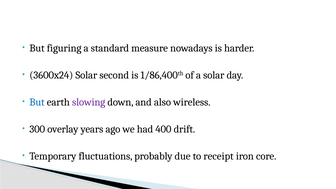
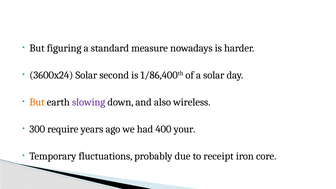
But at (37, 102) colour: blue -> orange
overlay: overlay -> require
drift: drift -> your
